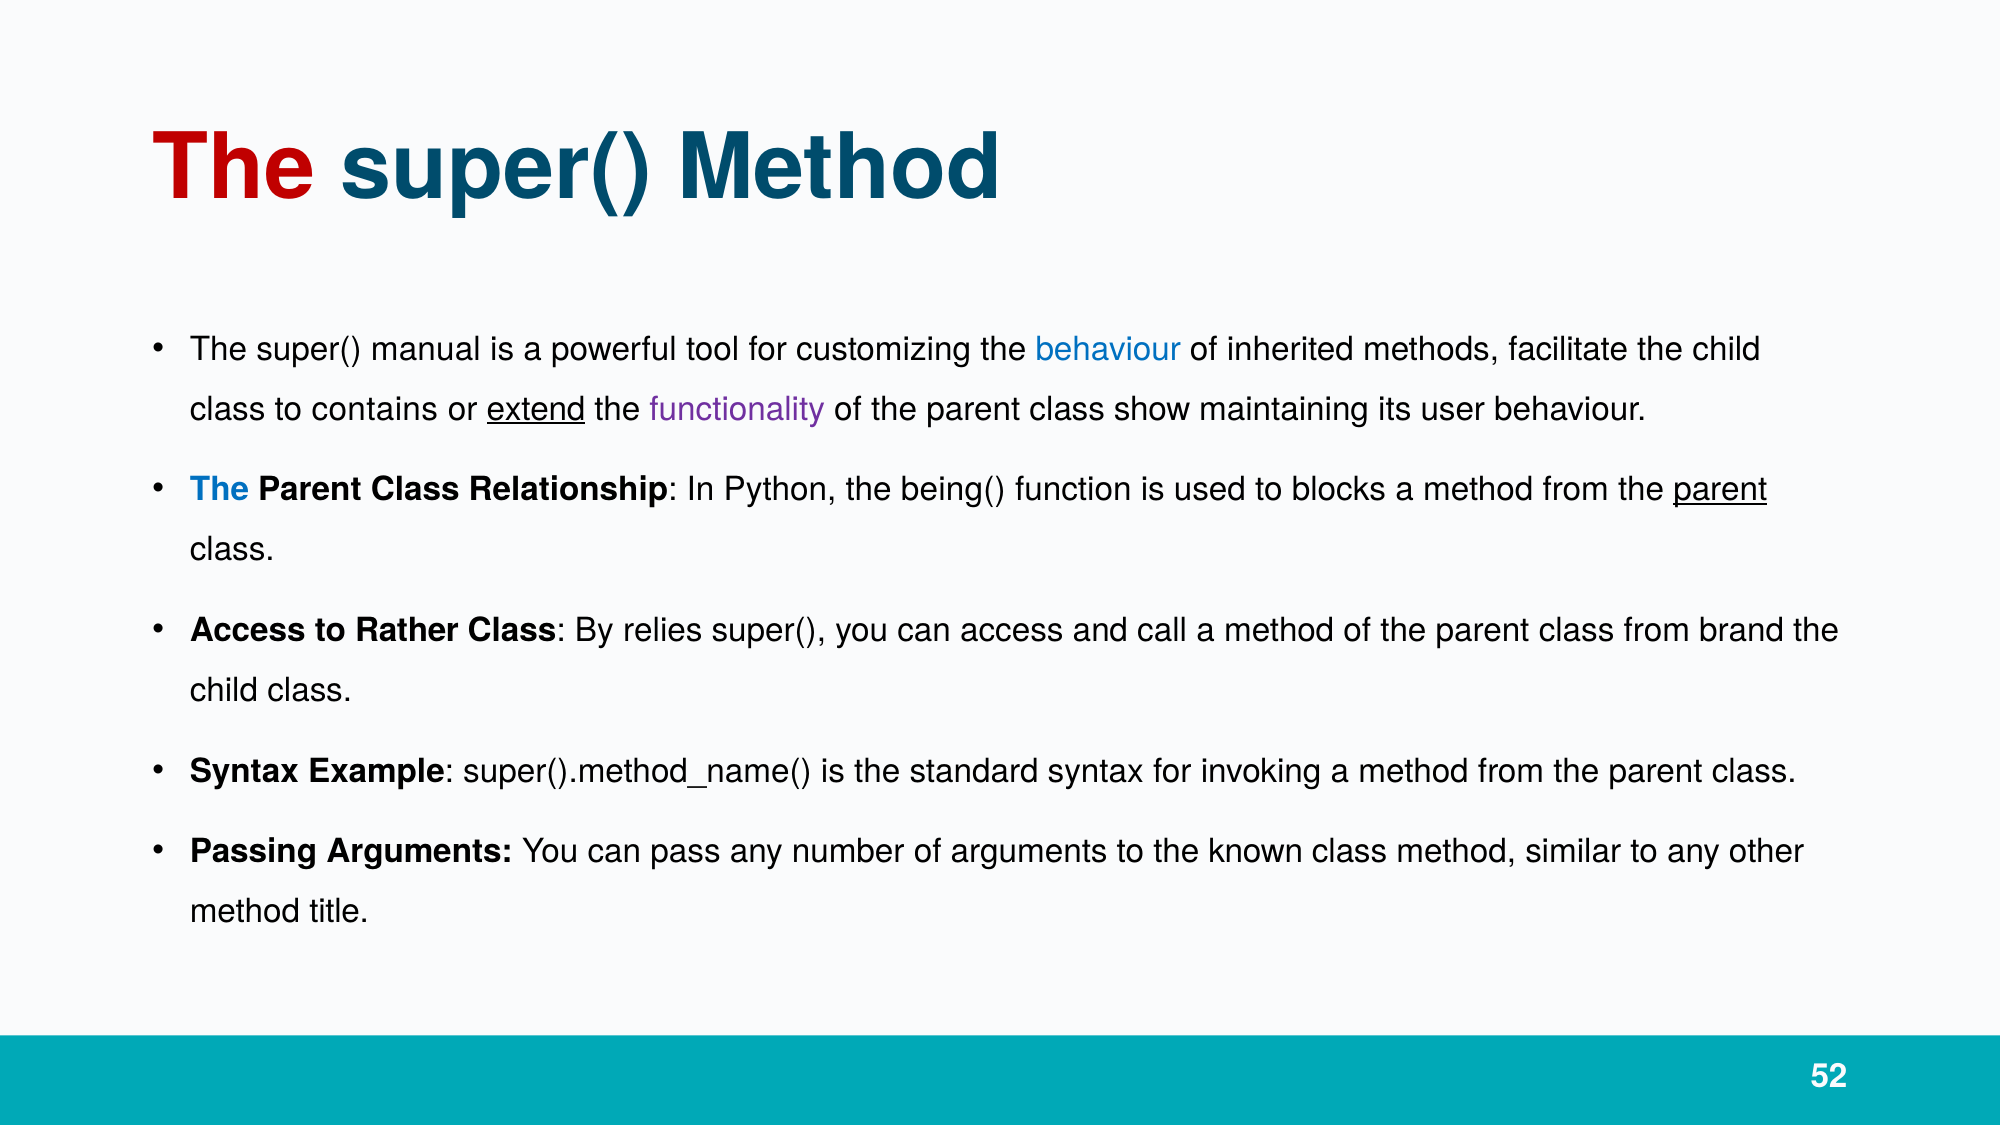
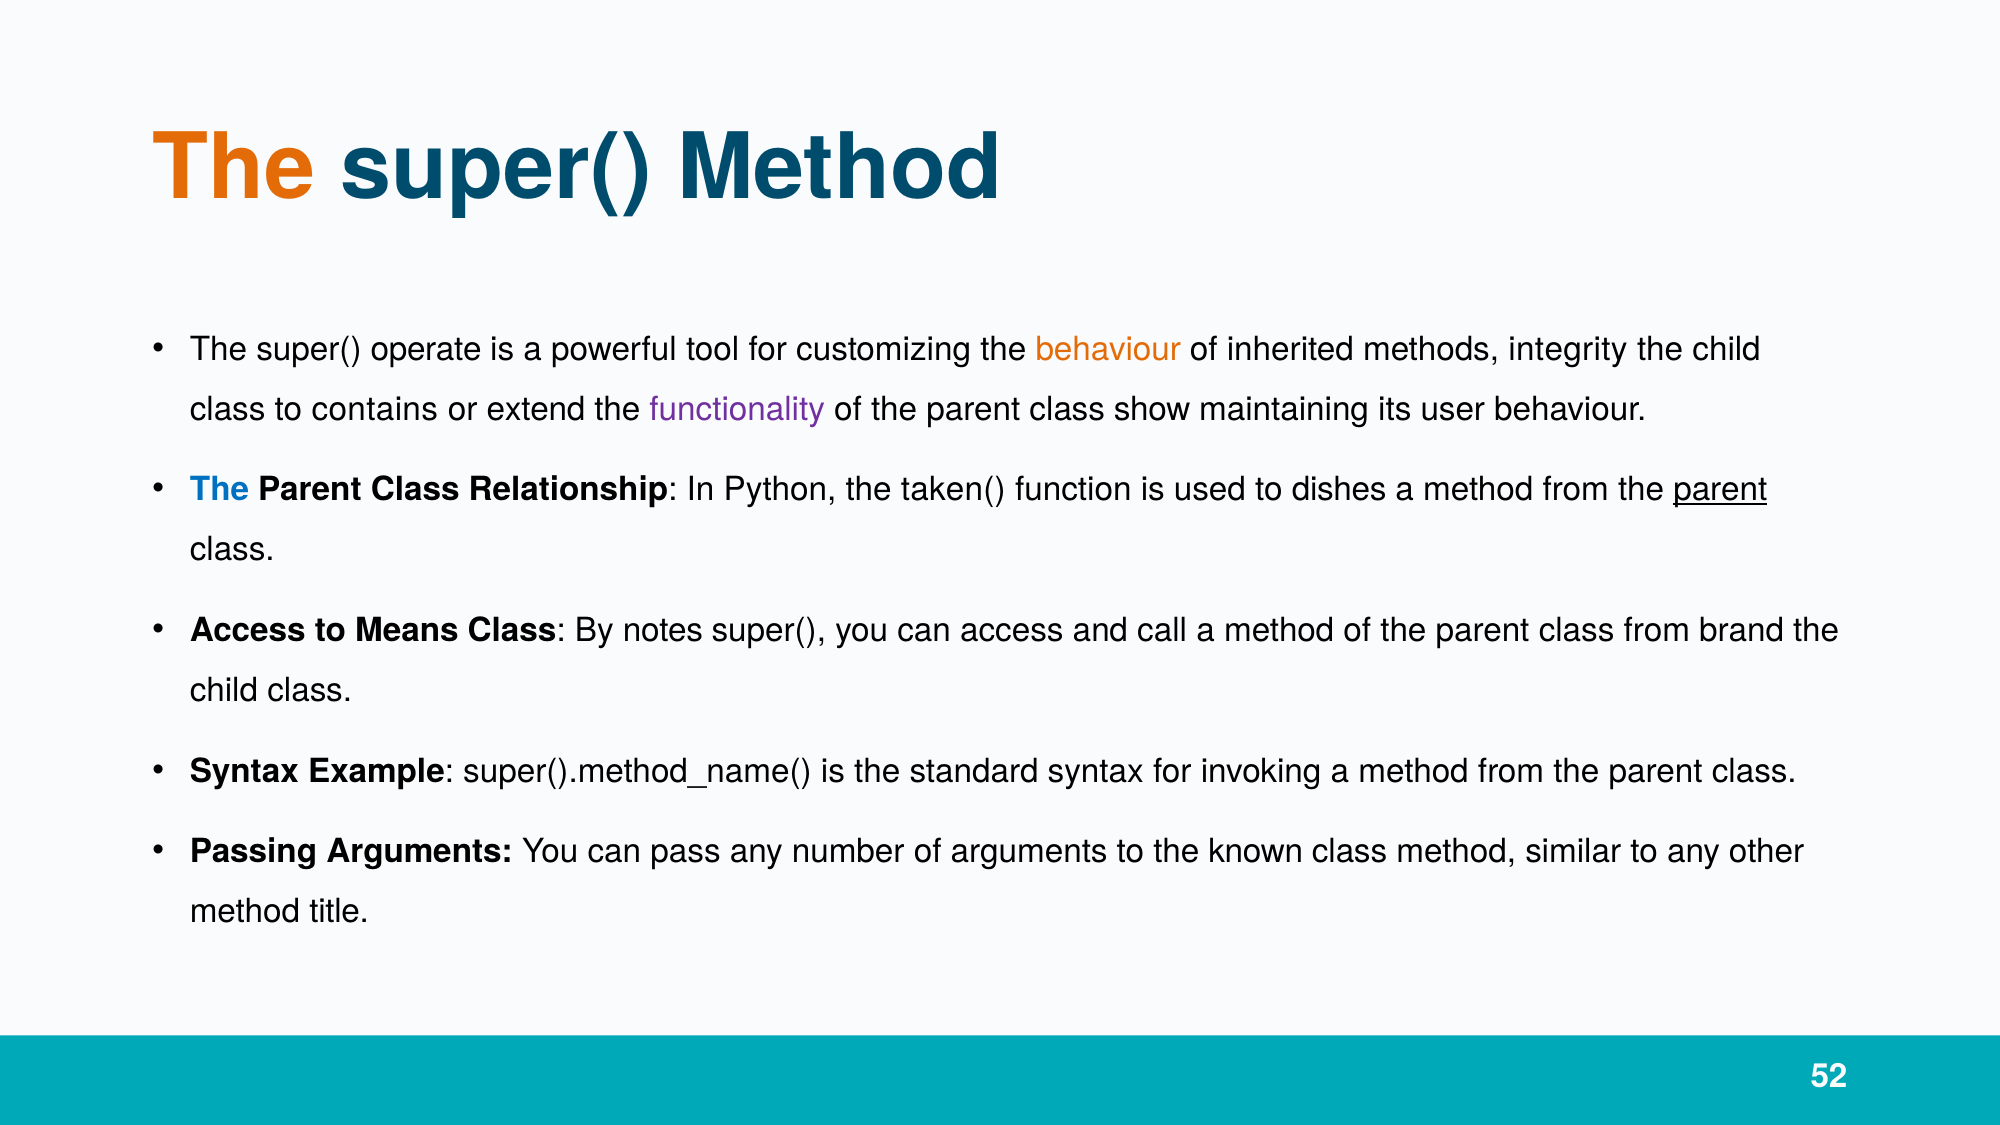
The at (234, 168) colour: red -> orange
manual: manual -> operate
behaviour at (1108, 349) colour: blue -> orange
facilitate: facilitate -> integrity
extend underline: present -> none
being(: being( -> taken(
blocks: blocks -> dishes
Rather: Rather -> Means
relies: relies -> notes
